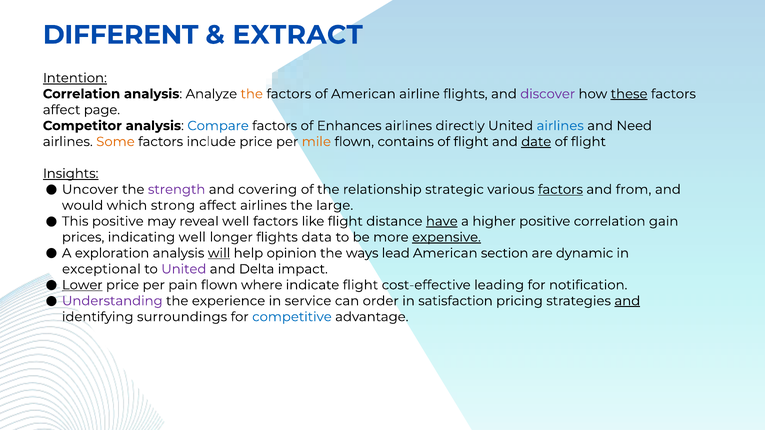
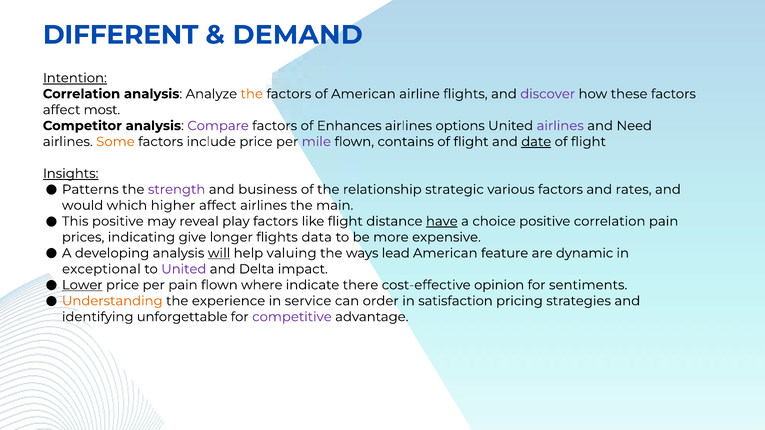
EXTRACT: EXTRACT -> DEMAND
these underline: present -> none
page: page -> most
Compare colour: blue -> purple
directly: directly -> options
airlines at (560, 126) colour: blue -> purple
mile colour: orange -> purple
Uncover: Uncover -> Patterns
covering: covering -> business
factors at (560, 190) underline: present -> none
from: from -> rates
strong: strong -> higher
large: large -> main
reveal well: well -> play
higher: higher -> choice
correlation gain: gain -> pain
indicating well: well -> give
expensive underline: present -> none
exploration: exploration -> developing
opinion: opinion -> valuing
section: section -> feature
indicate flight: flight -> there
leading: leading -> opinion
notification: notification -> sentiments
Understanding colour: purple -> orange
and at (627, 301) underline: present -> none
surroundings: surroundings -> unforgettable
competitive colour: blue -> purple
